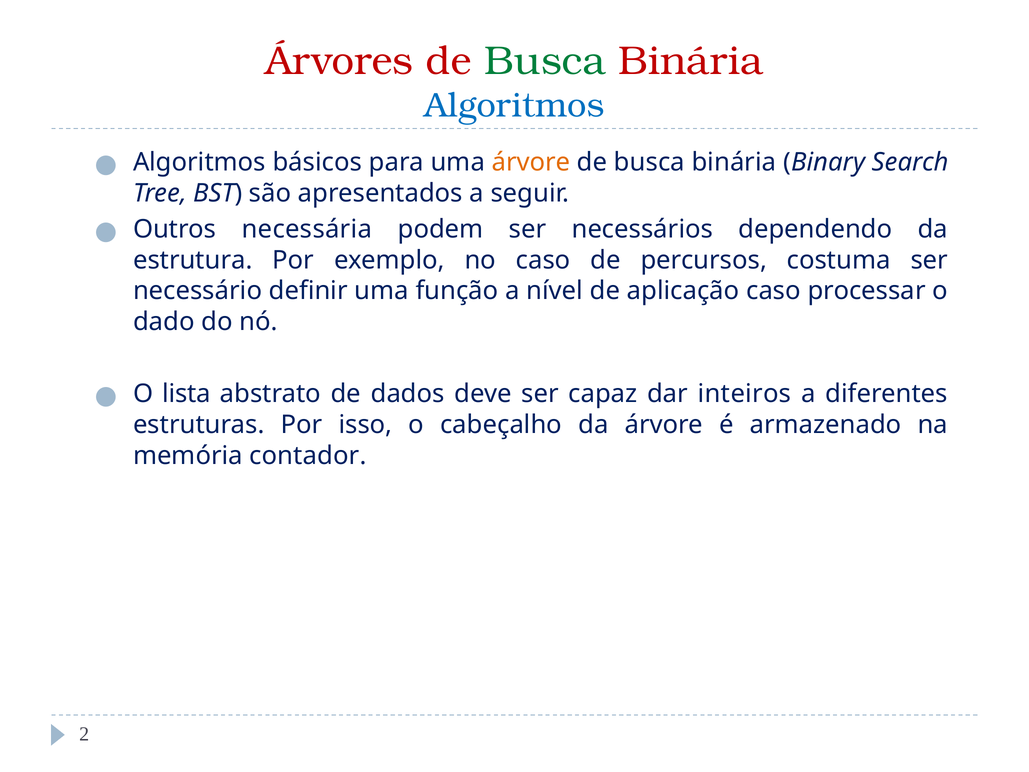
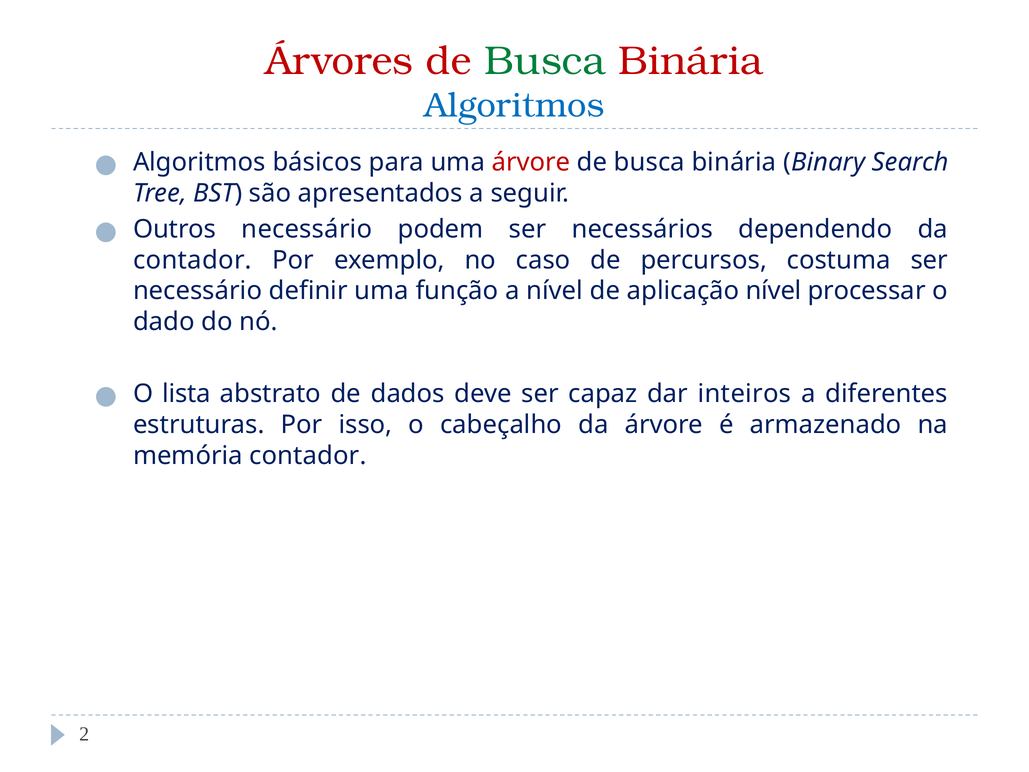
árvore at (531, 162) colour: orange -> red
Outros necessária: necessária -> necessário
estrutura at (193, 260): estrutura -> contador
aplicação caso: caso -> nível
